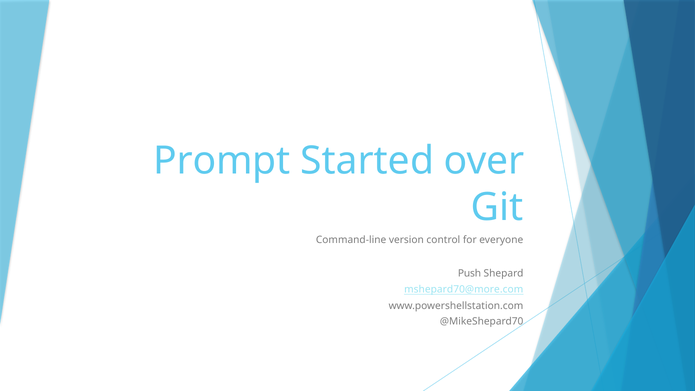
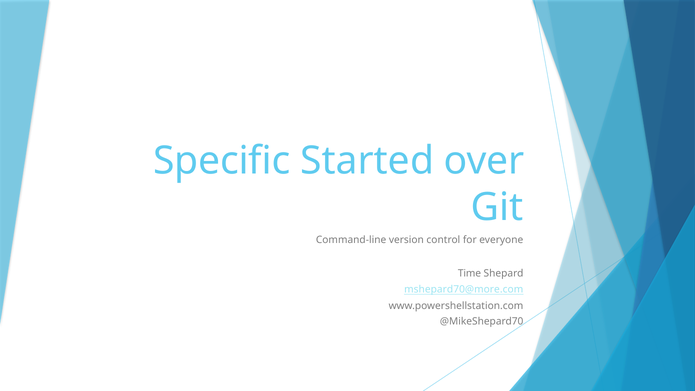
Prompt: Prompt -> Specific
Push: Push -> Time
